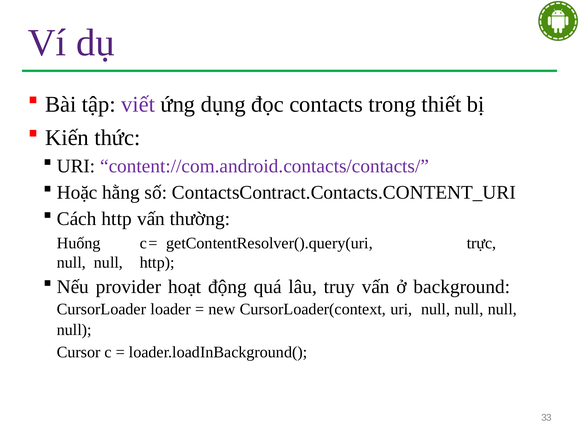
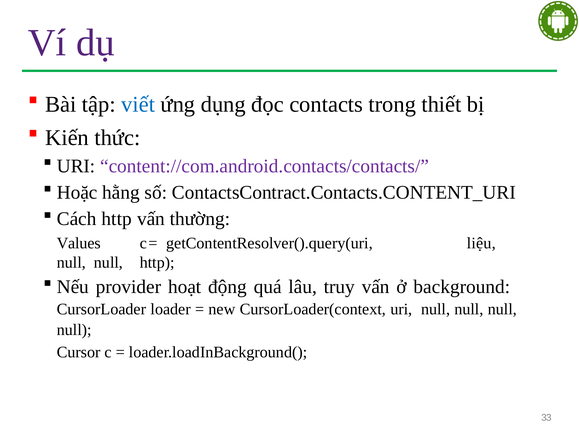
viết colour: purple -> blue
Huống: Huống -> Values
trực: trực -> liệu
